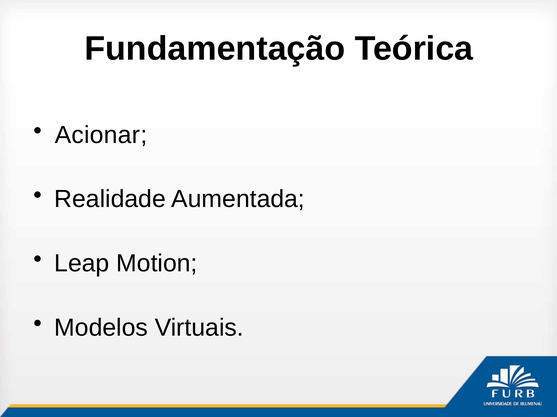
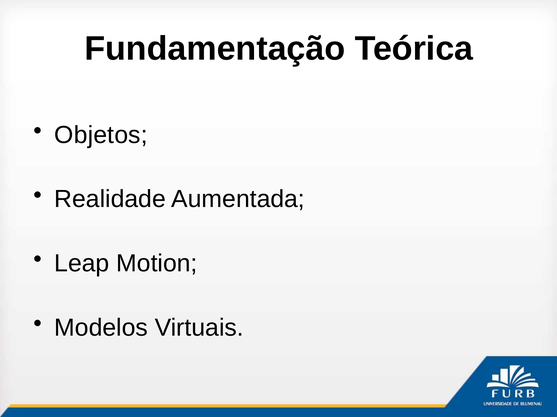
Acionar: Acionar -> Objetos
